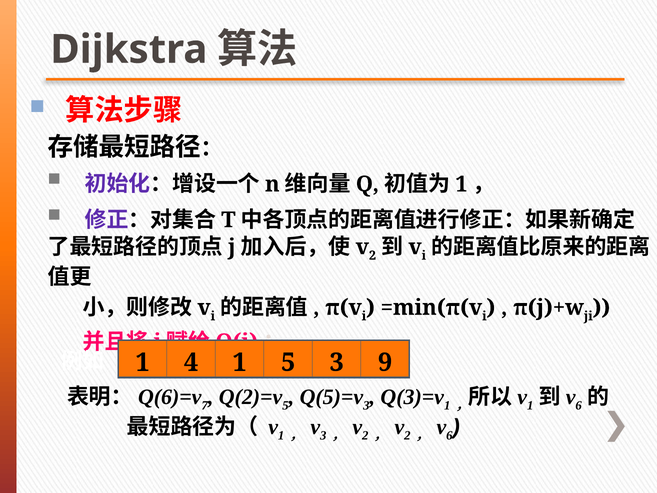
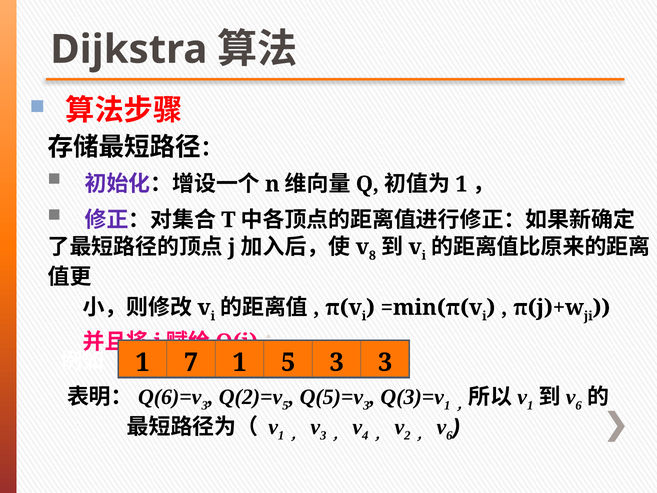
2 at (372, 255): 2 -> 8
4: 4 -> 7
3 9: 9 -> 3
7 at (205, 405): 7 -> 3
2 at (365, 435): 2 -> 4
